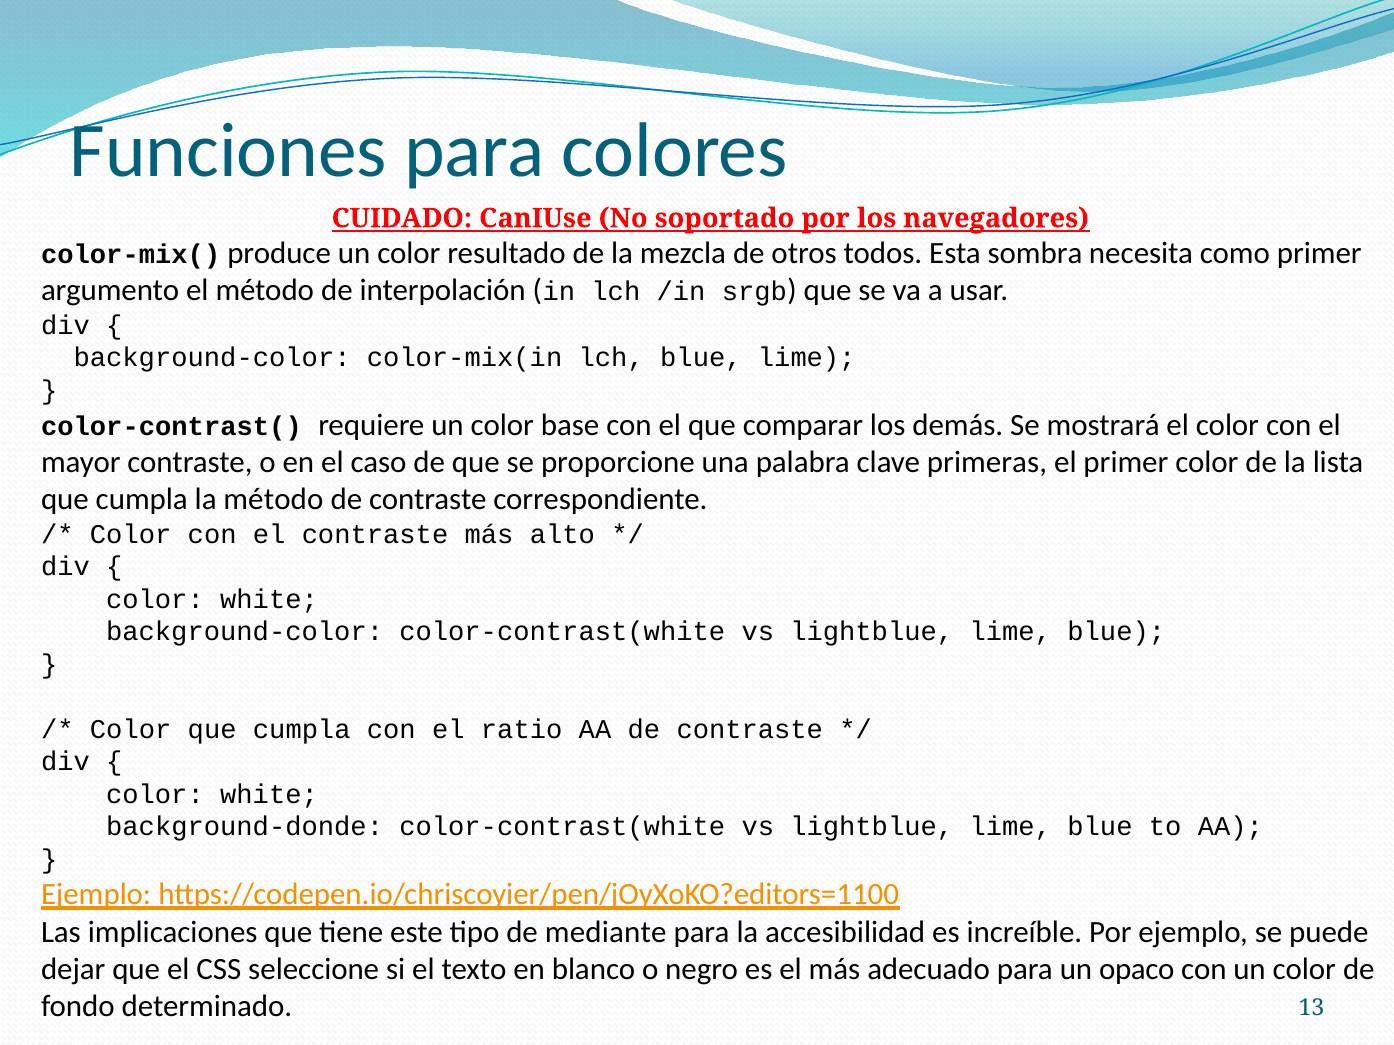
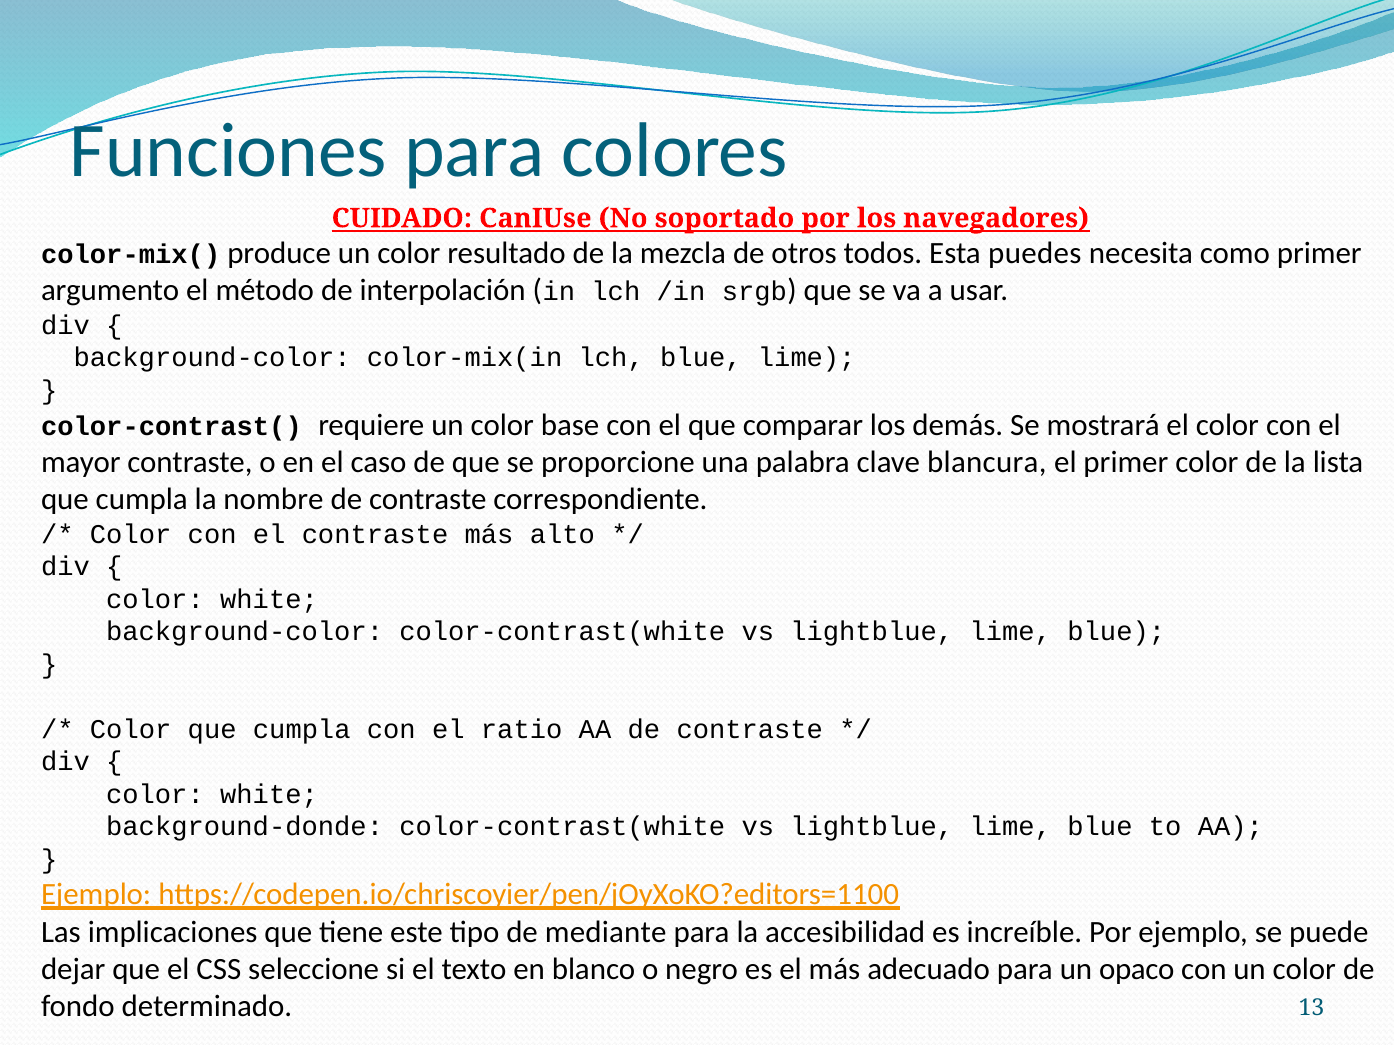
sombra: sombra -> puedes
primeras: primeras -> blancura
la método: método -> nombre
